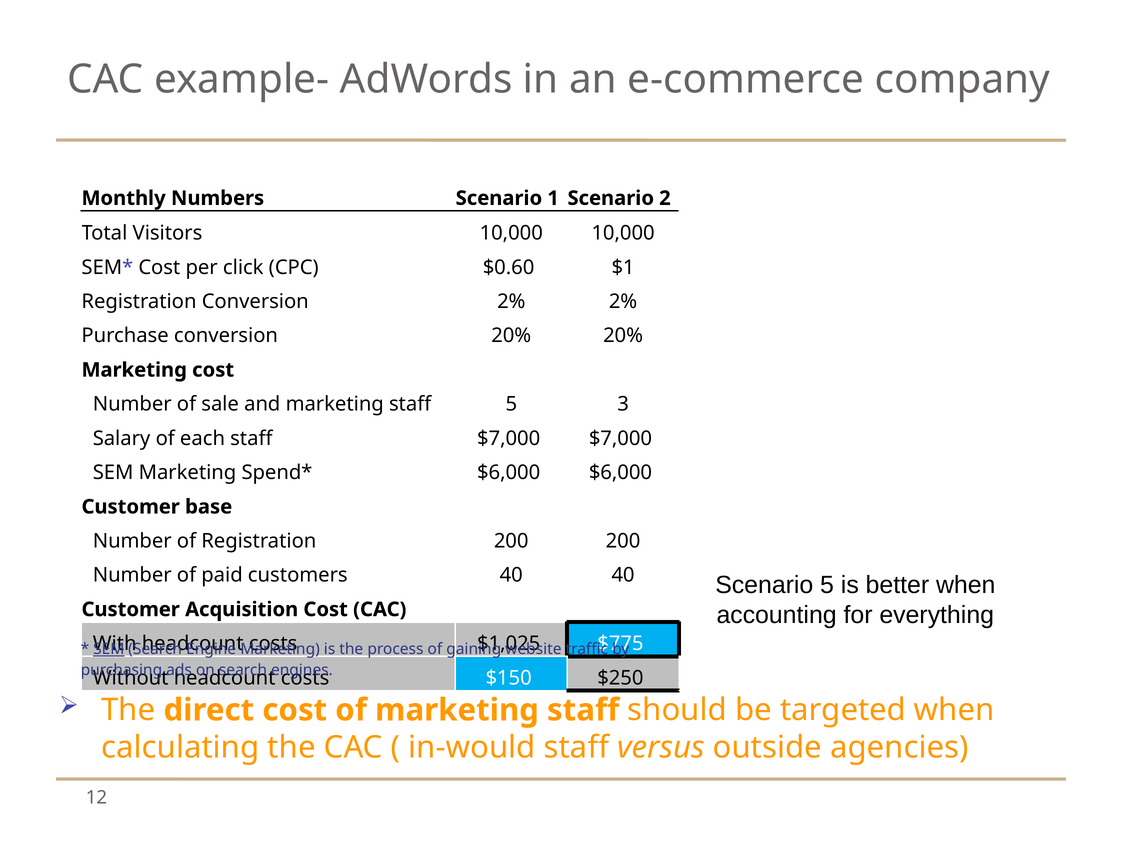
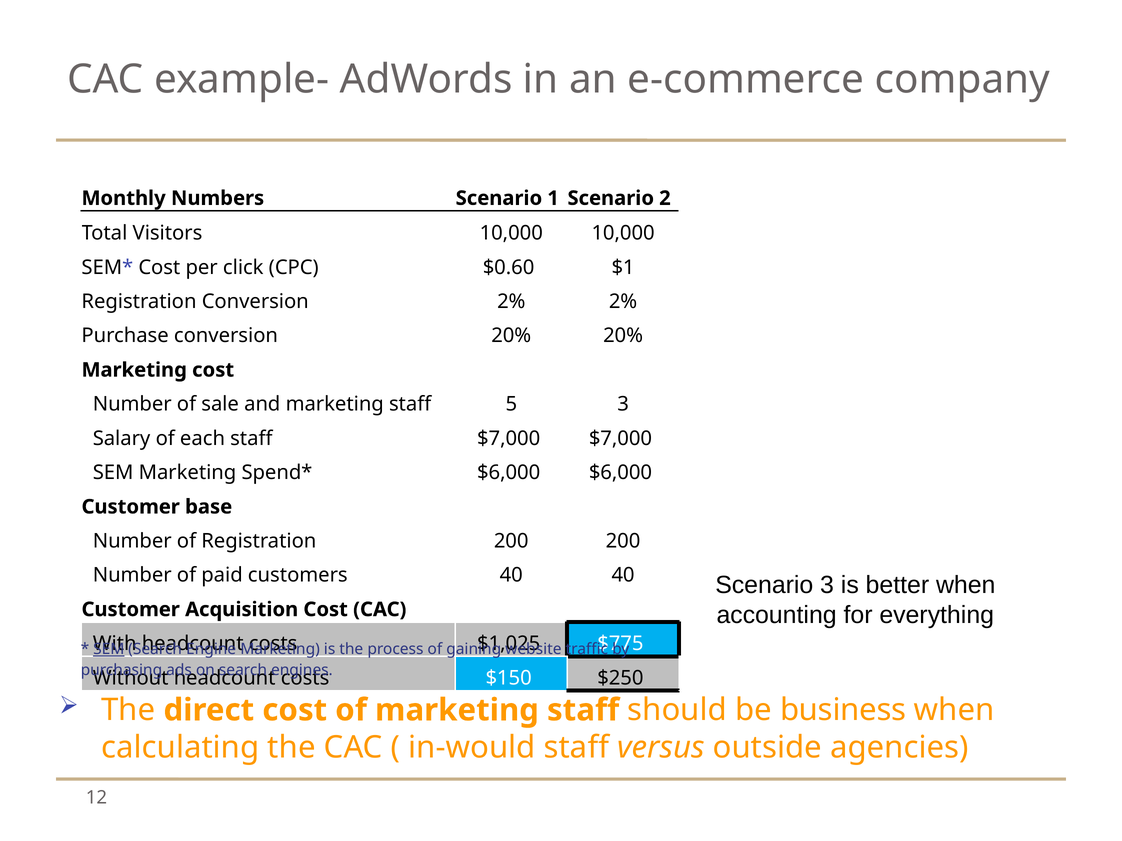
Scenario 5: 5 -> 3
targeted: targeted -> business
